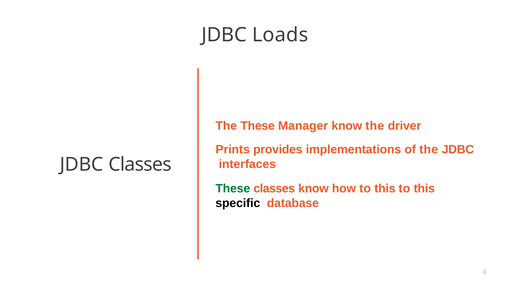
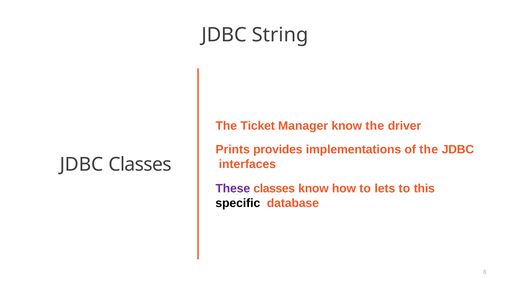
Loads: Loads -> String
The These: These -> Ticket
These at (233, 188) colour: green -> purple
how to this: this -> lets
